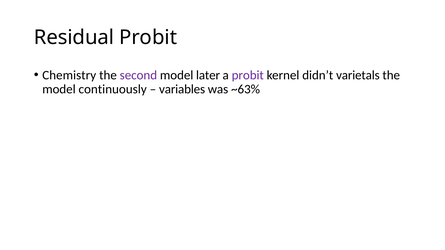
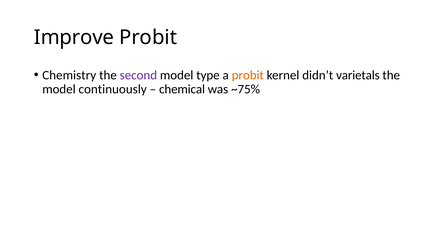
Residual: Residual -> Improve
later: later -> type
probit at (248, 75) colour: purple -> orange
variables: variables -> chemical
~63%: ~63% -> ~75%
